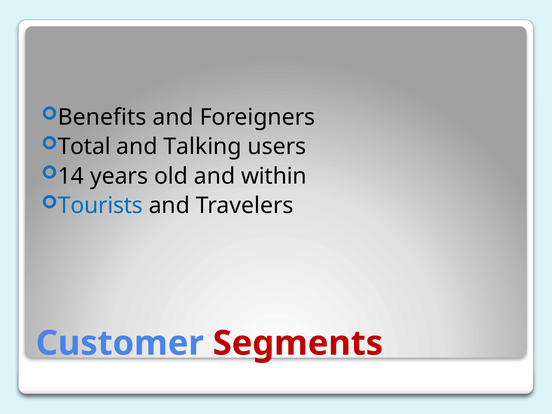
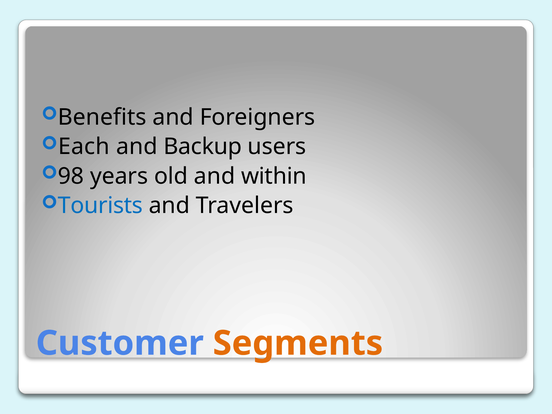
Total: Total -> Each
Talking: Talking -> Backup
14: 14 -> 98
Segments colour: red -> orange
